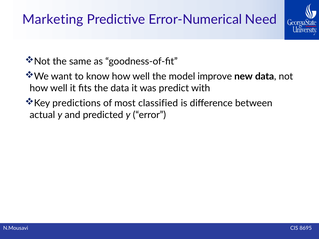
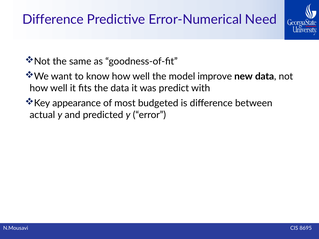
Marketing at (53, 20): Marketing -> Difference
predictions: predictions -> appearance
classified: classified -> budgeted
